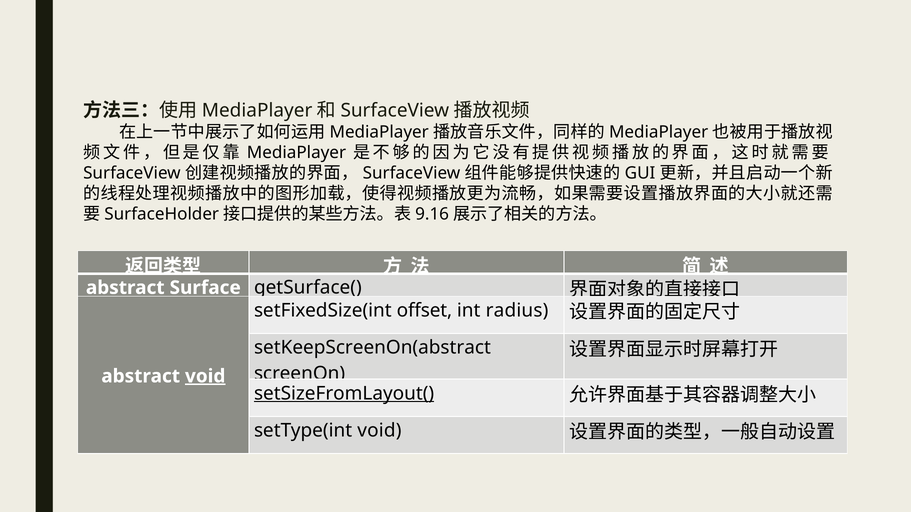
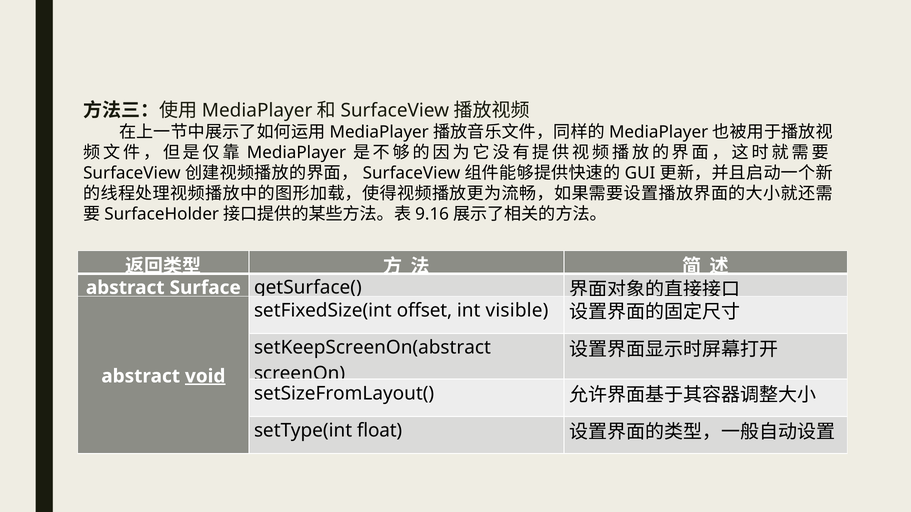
radius: radius -> visible
setSizeFromLayout( underline: present -> none
setType(int void: void -> float
